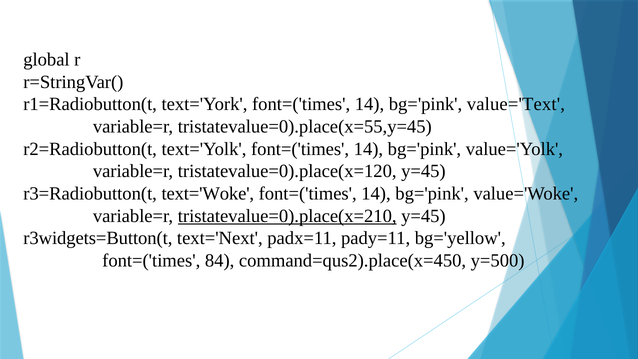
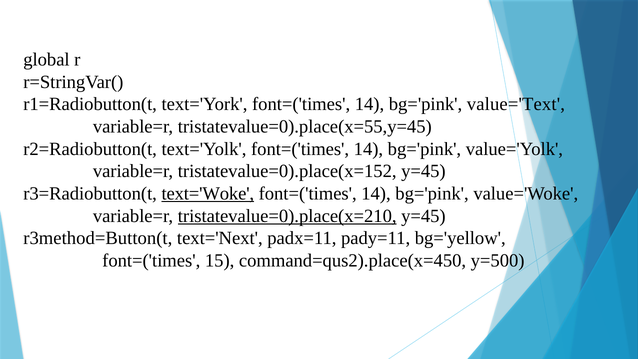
tristatevalue=0).place(x=120: tristatevalue=0).place(x=120 -> tristatevalue=0).place(x=152
text='Woke underline: none -> present
r3widgets=Button(t: r3widgets=Button(t -> r3method=Button(t
84: 84 -> 15
